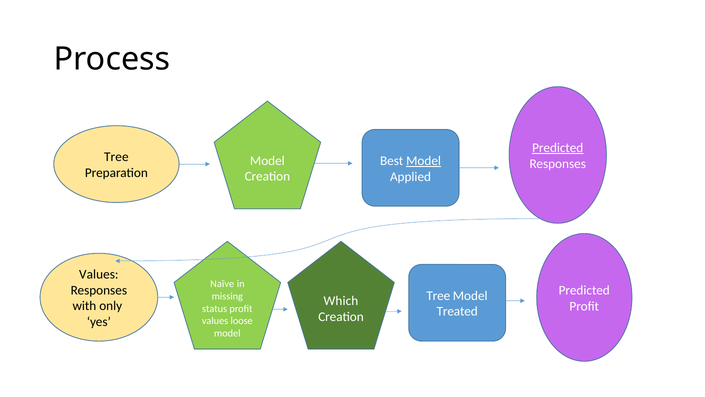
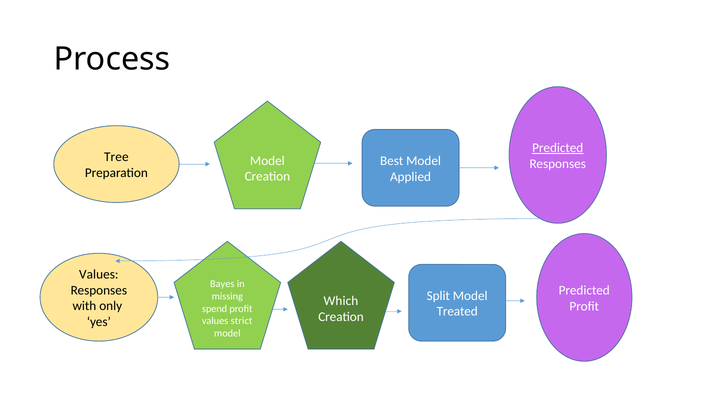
Model at (424, 161) underline: present -> none
Naïve: Naïve -> Bayes
Tree at (438, 295): Tree -> Split
status: status -> spend
loose: loose -> strict
